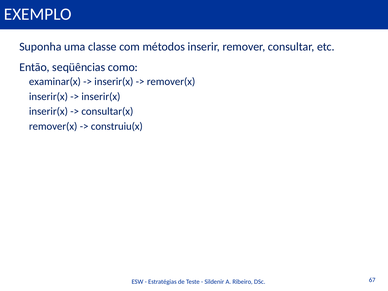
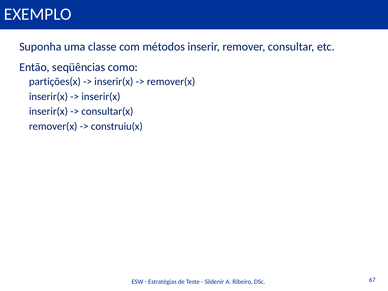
examinar(x: examinar(x -> partições(x
